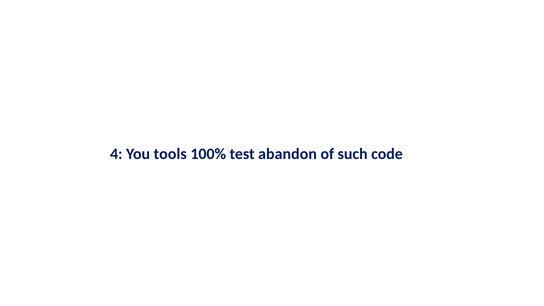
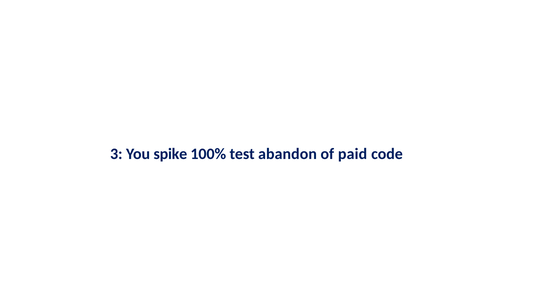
4: 4 -> 3
tools: tools -> spike
such: such -> paid
